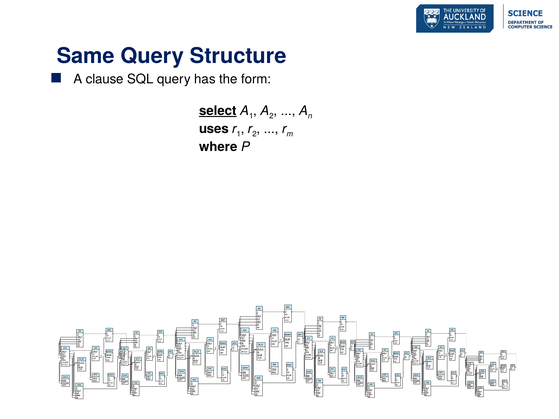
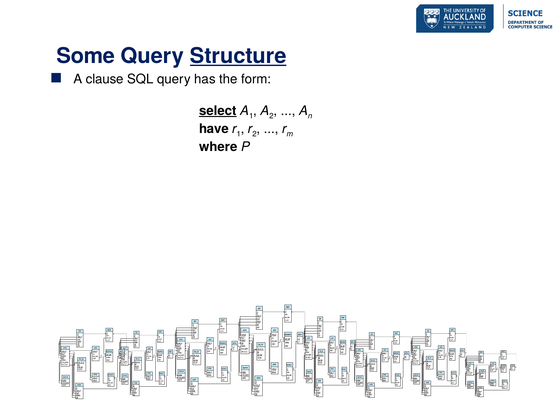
Same: Same -> Some
Structure underline: none -> present
uses: uses -> have
